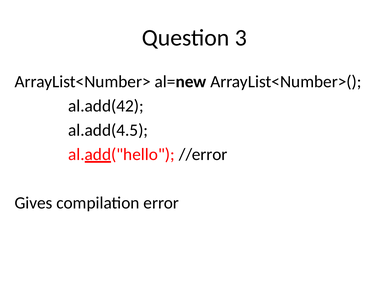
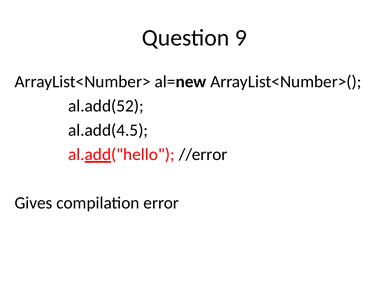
3: 3 -> 9
al.add(42: al.add(42 -> al.add(52
